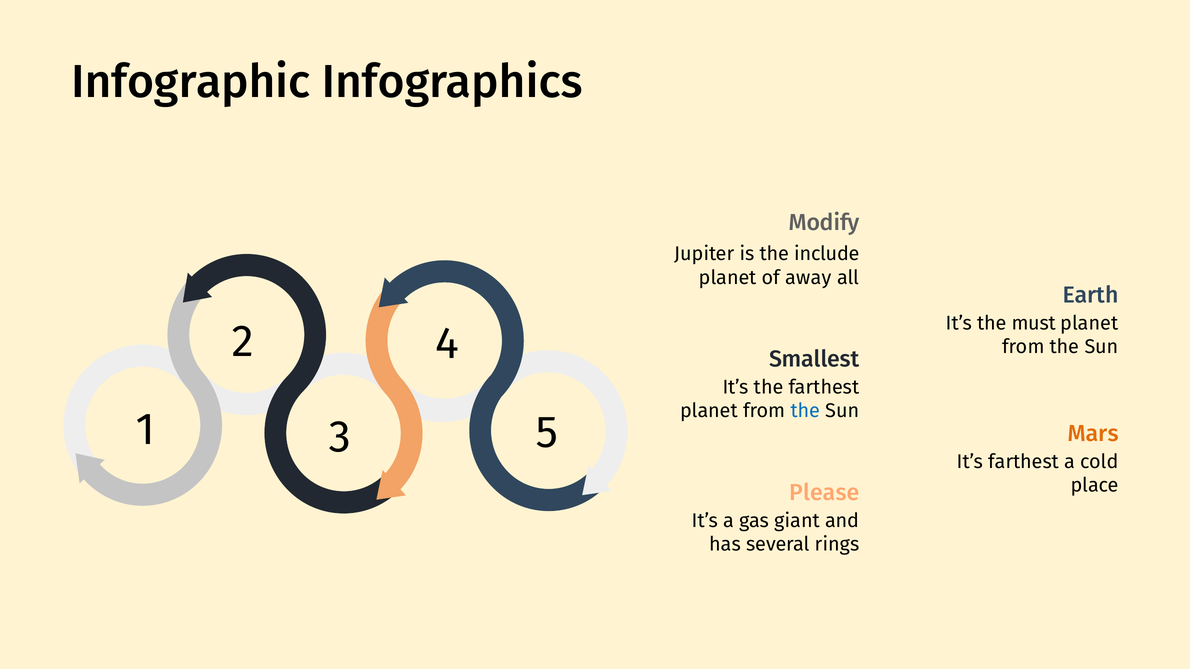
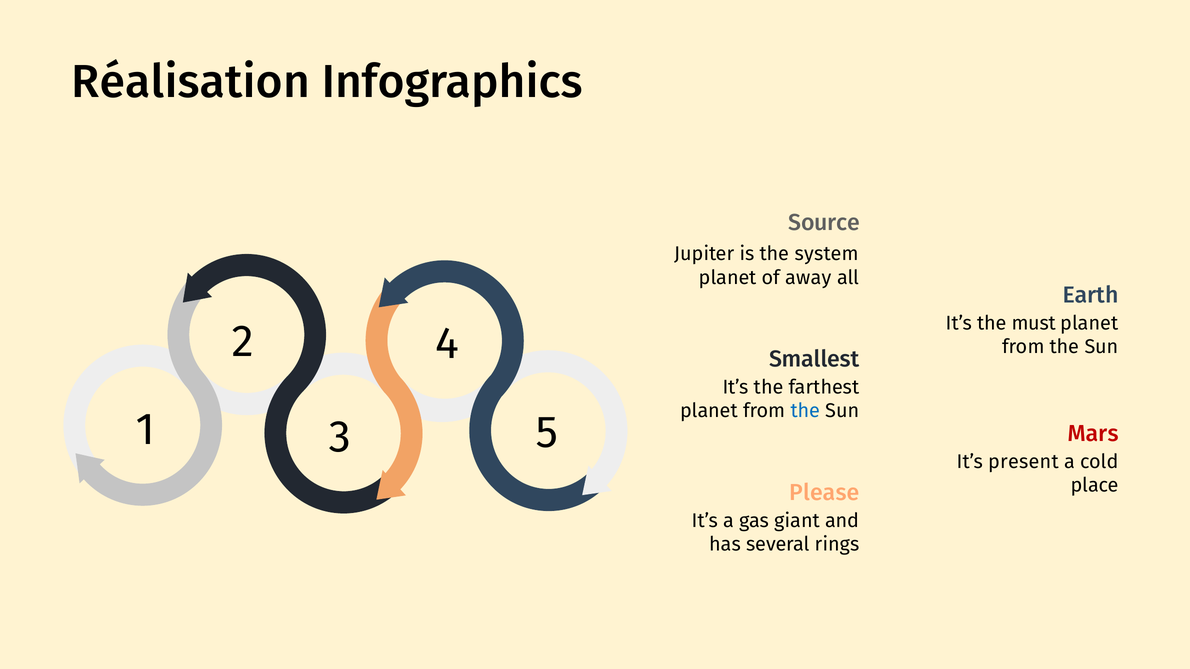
Infographic: Infographic -> Réalisation
Modify: Modify -> Source
include: include -> system
Mars colour: orange -> red
It’s farthest: farthest -> present
